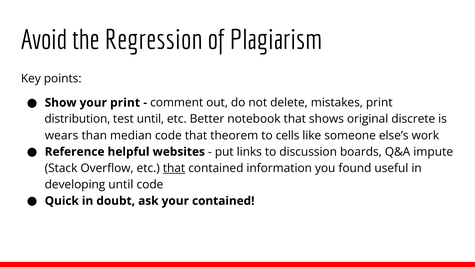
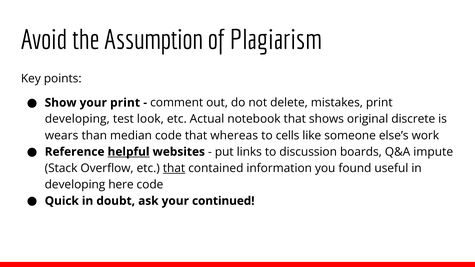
Regression: Regression -> Assumption
distribution at (77, 119): distribution -> developing
test until: until -> look
Better: Better -> Actual
theorem: theorem -> whereas
helpful underline: none -> present
developing until: until -> here
your contained: contained -> continued
